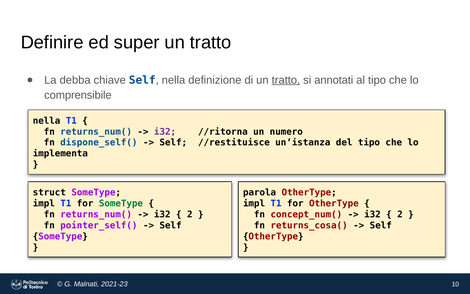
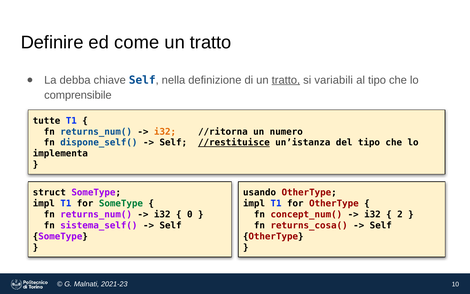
super: super -> come
annotati: annotati -> variabili
nella at (47, 121): nella -> tutte
i32 at (165, 132) colour: purple -> orange
//restituisce underline: none -> present
parola: parola -> usando
2 at (190, 214): 2 -> 0
pointer_self(: pointer_self( -> sistema_self(
